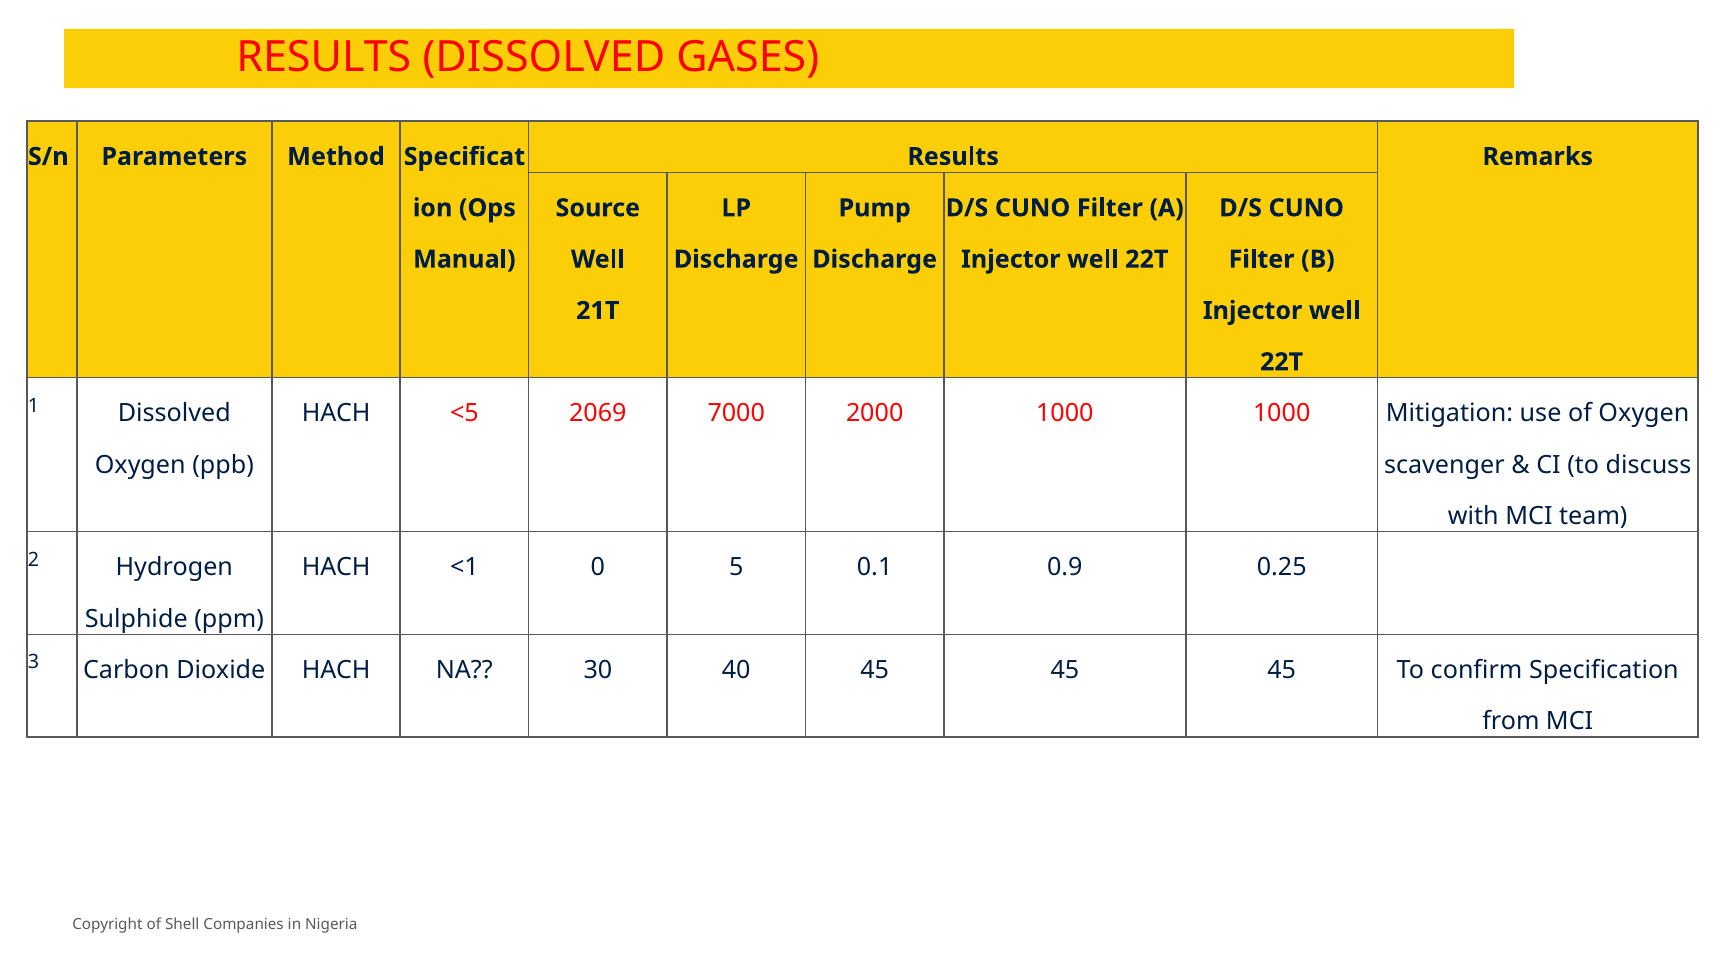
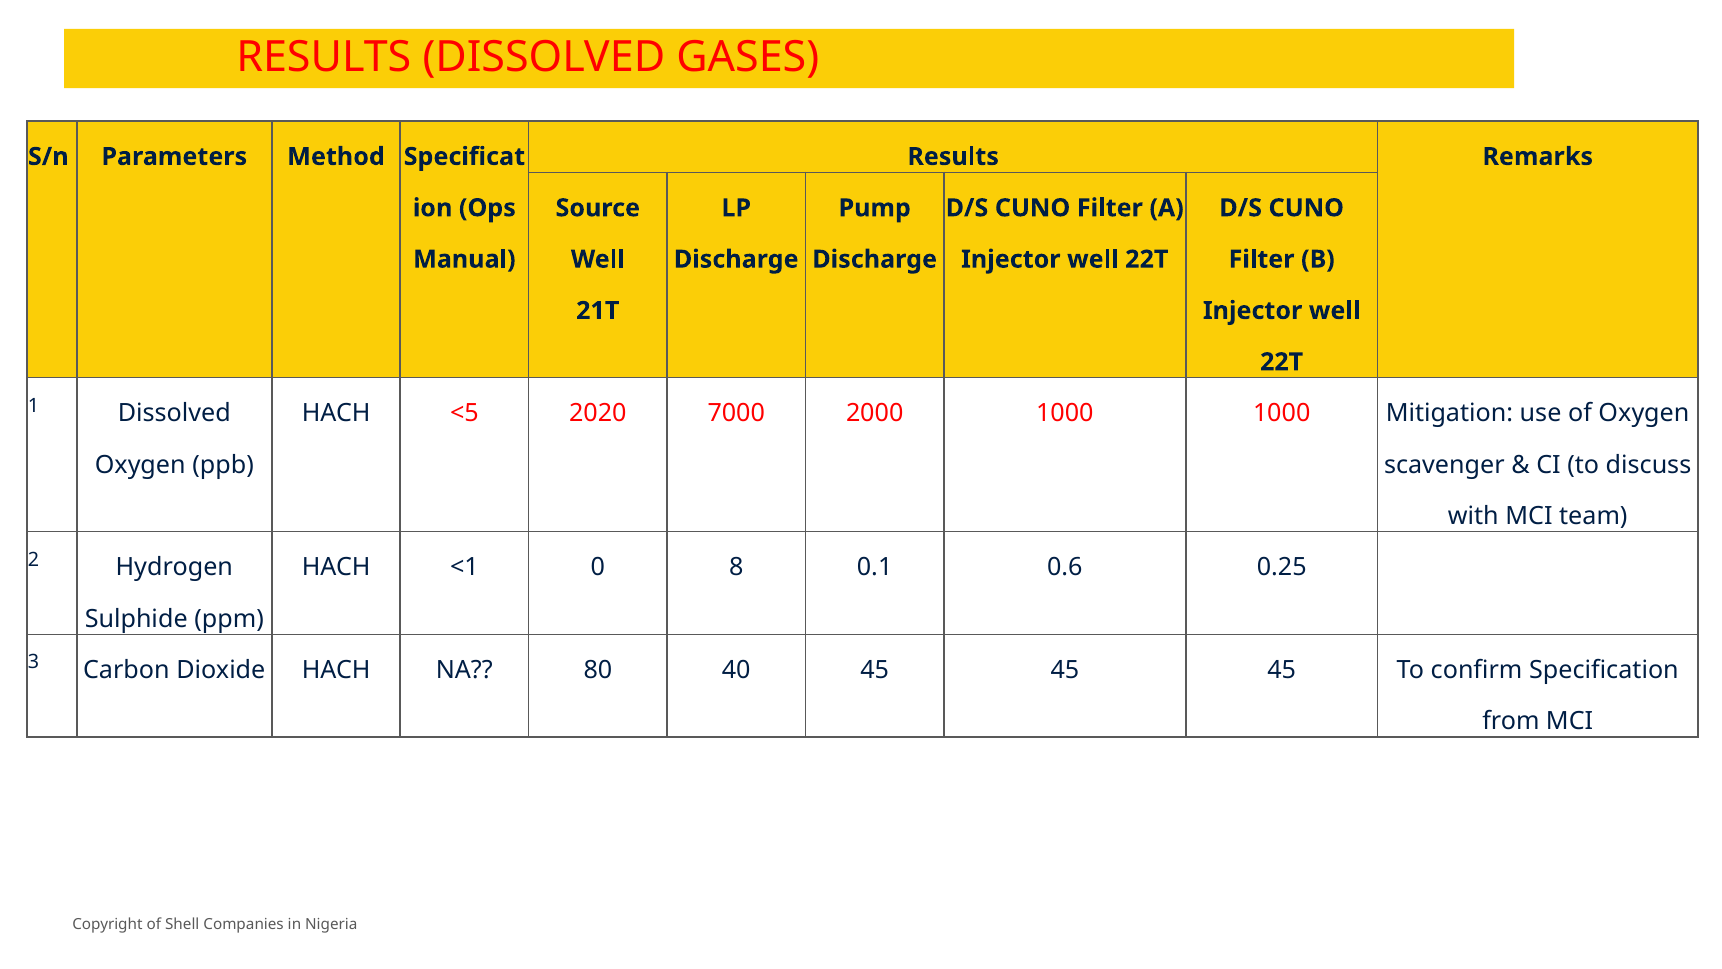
2069: 2069 -> 2020
5: 5 -> 8
0.9: 0.9 -> 0.6
30: 30 -> 80
